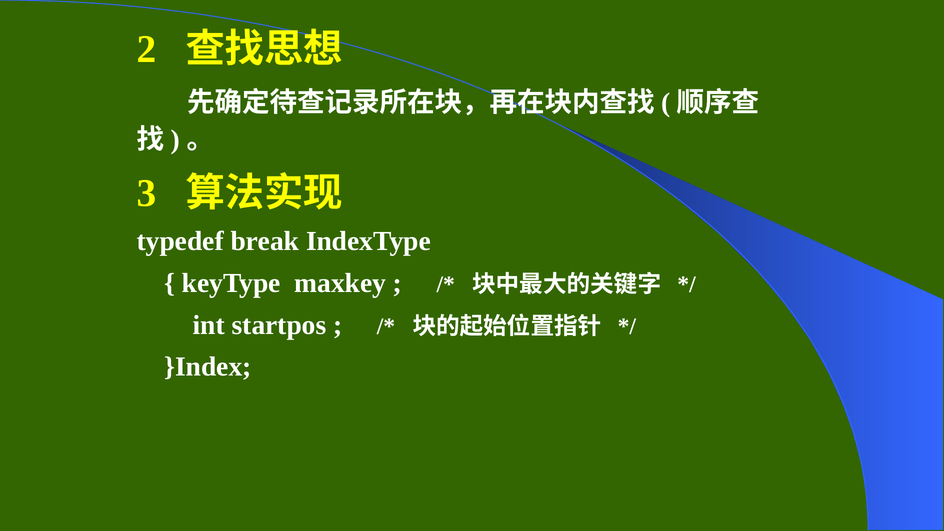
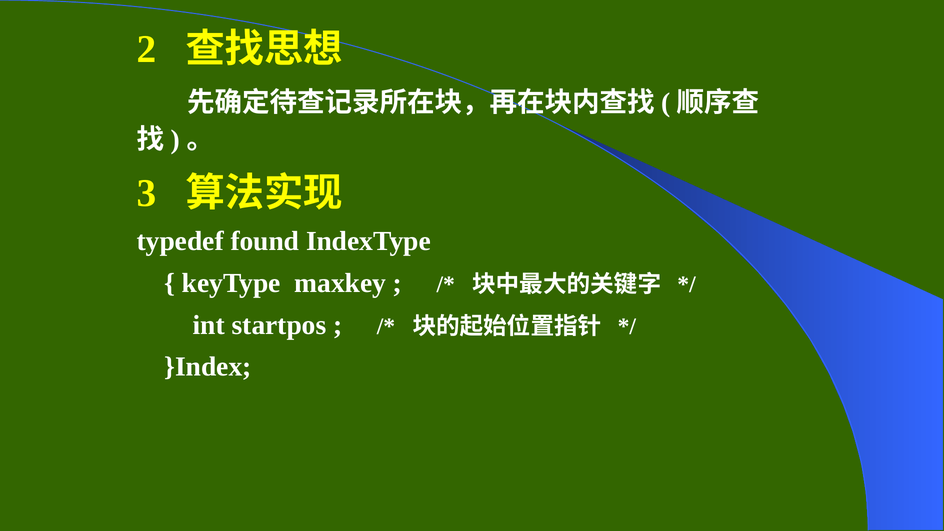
break: break -> found
